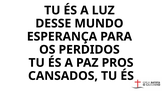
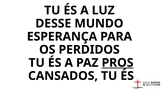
PROS underline: none -> present
